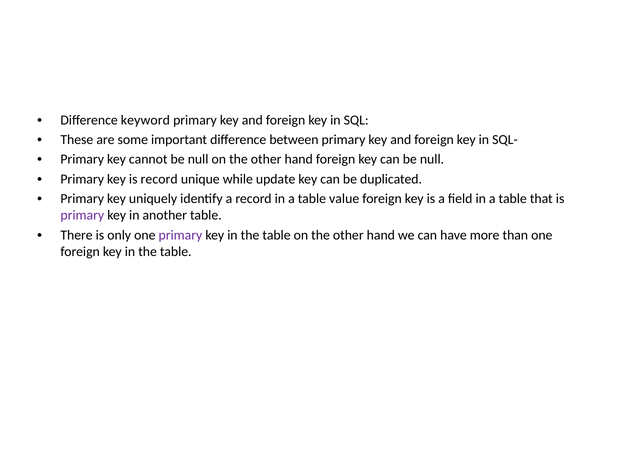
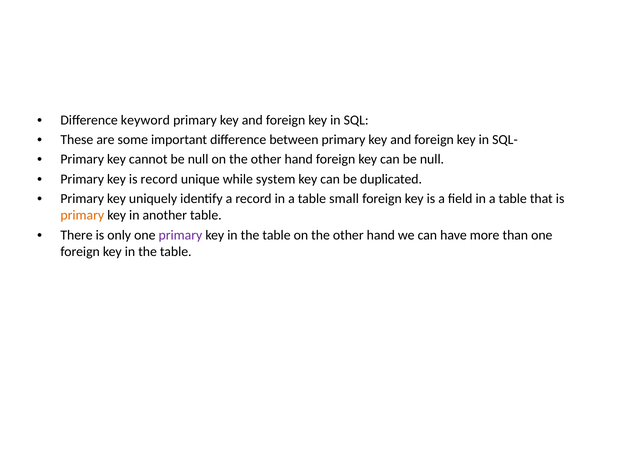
update: update -> system
value: value -> small
primary at (82, 215) colour: purple -> orange
